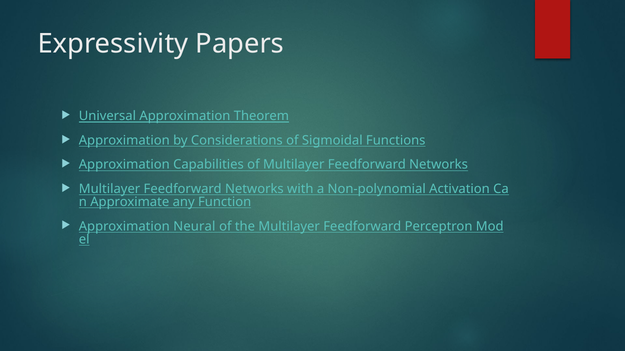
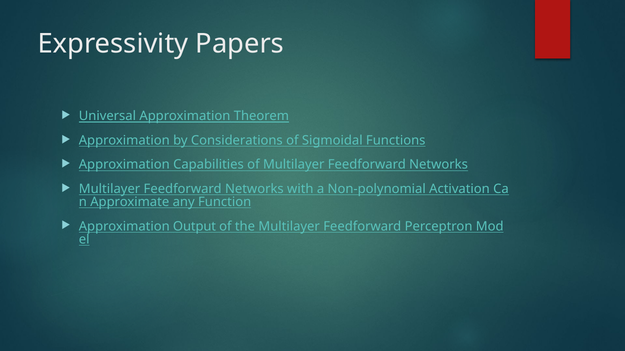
Neural: Neural -> Output
